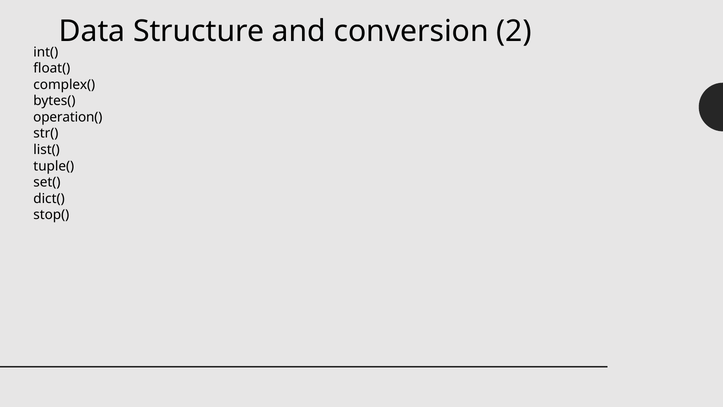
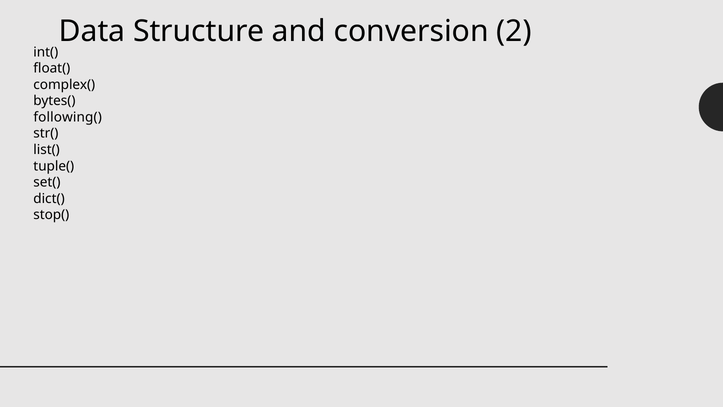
operation(: operation( -> following(
